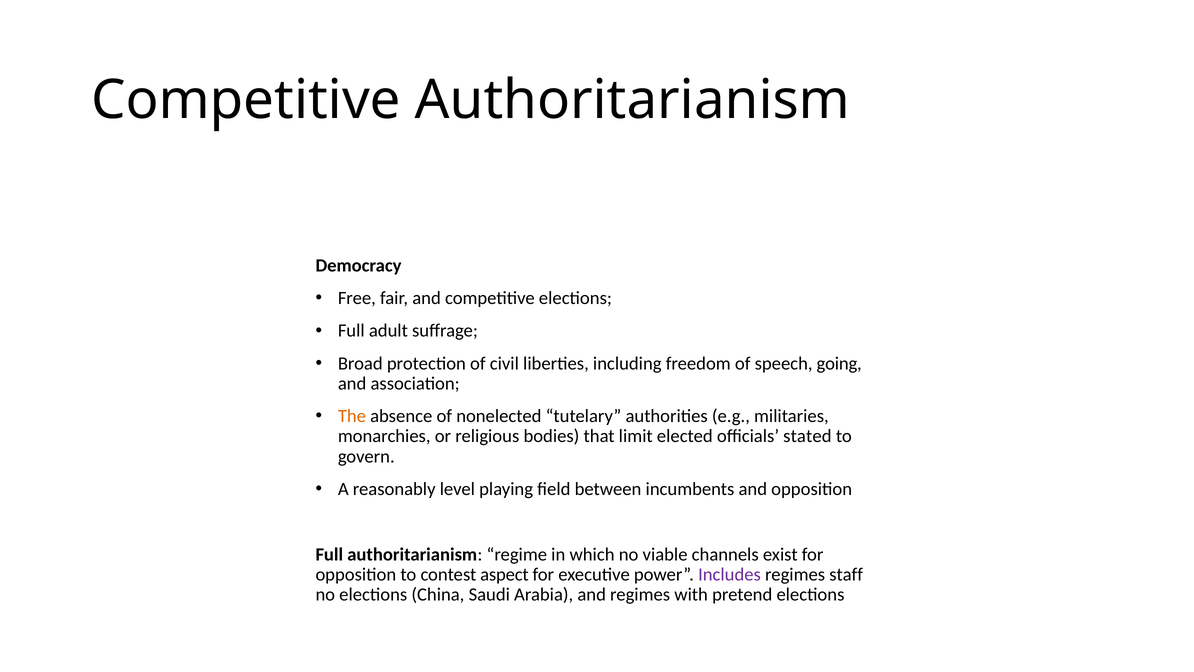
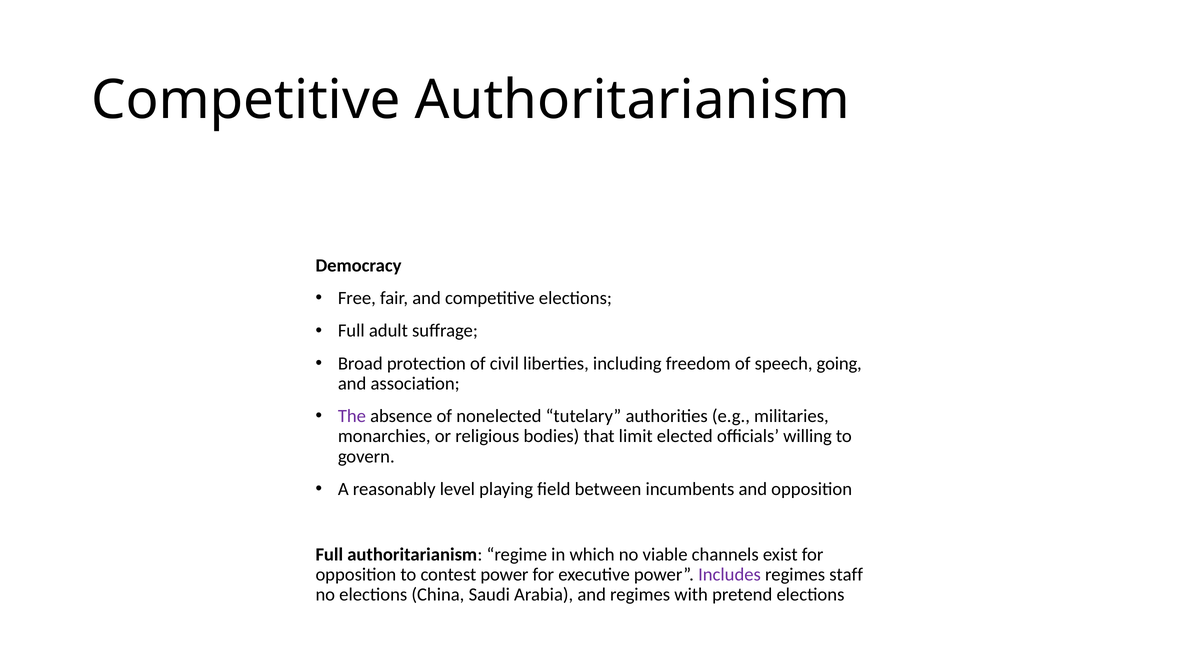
The colour: orange -> purple
stated: stated -> willing
contest aspect: aspect -> power
